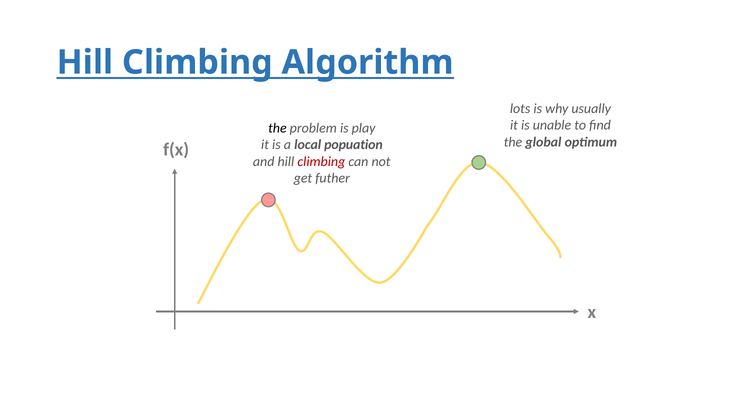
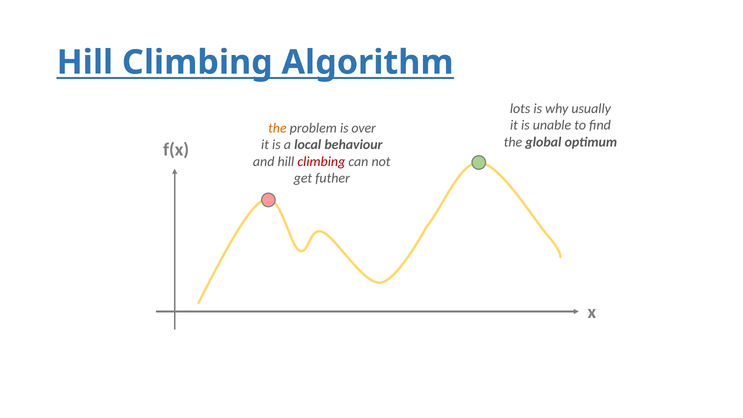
the at (277, 128) colour: black -> orange
play: play -> over
popuation: popuation -> behaviour
